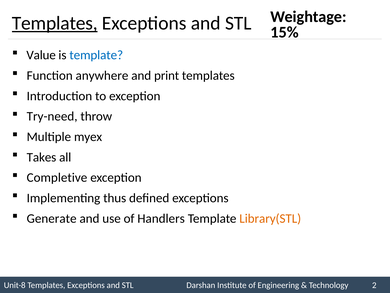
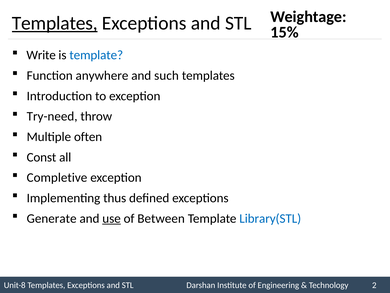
Value: Value -> Write
print: print -> such
myex: myex -> often
Takes: Takes -> Const
use underline: none -> present
Handlers: Handlers -> Between
Library(STL colour: orange -> blue
